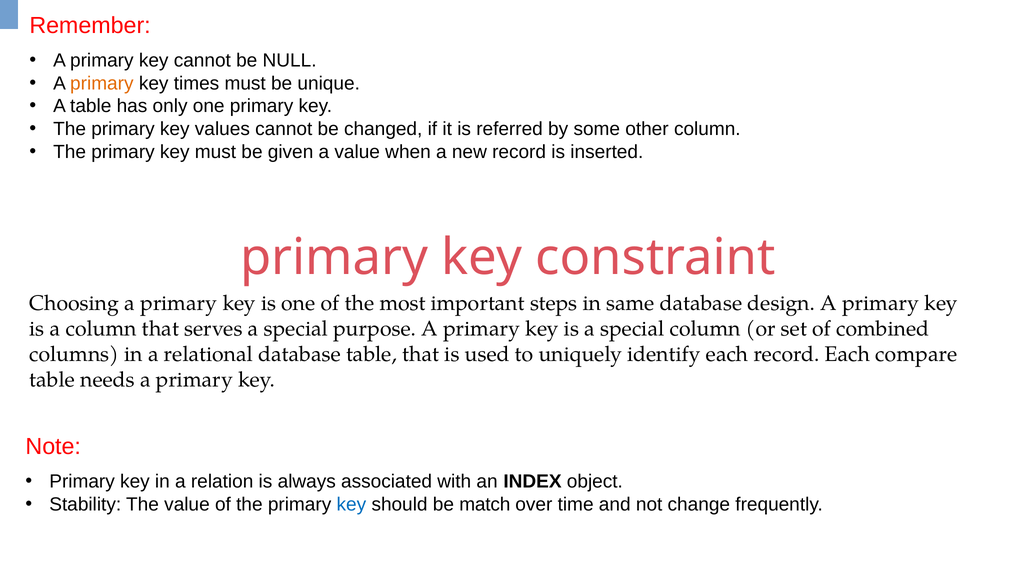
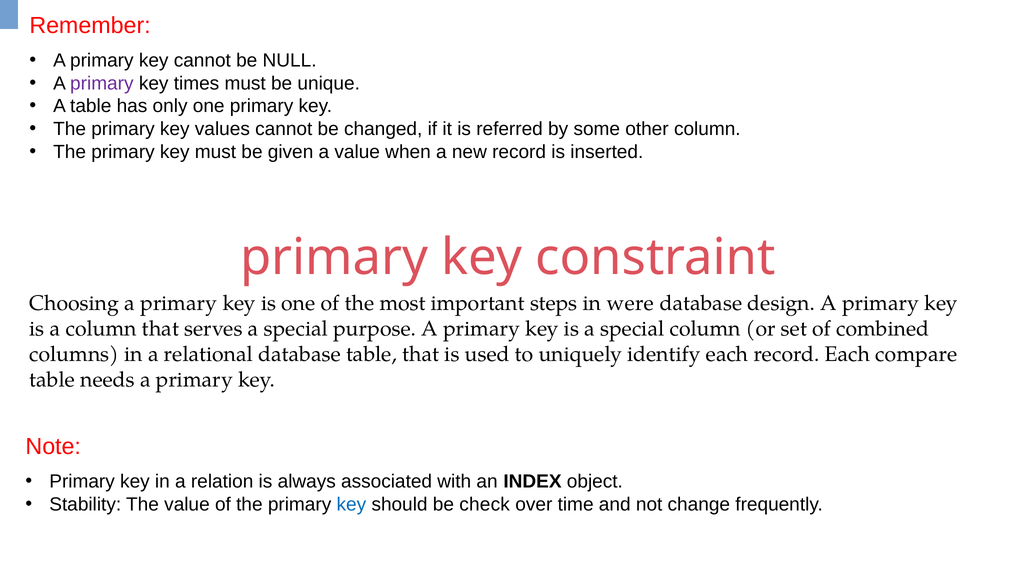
primary at (102, 83) colour: orange -> purple
same: same -> were
match: match -> check
